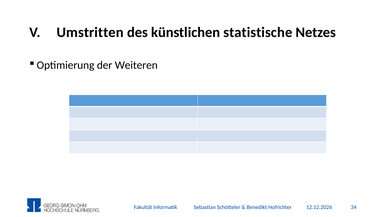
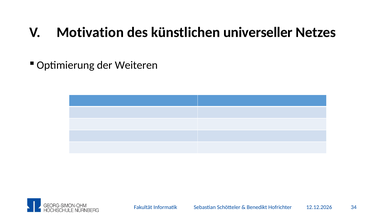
Umstritten: Umstritten -> Motivation
statistische: statistische -> universeller
